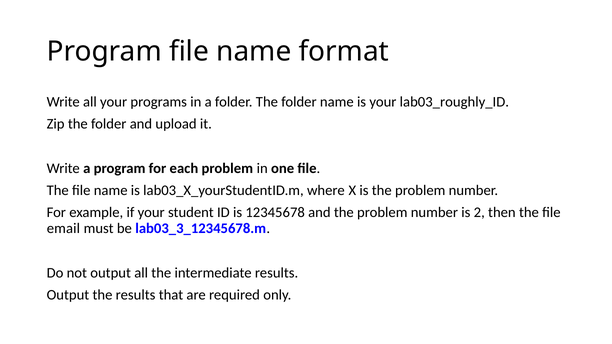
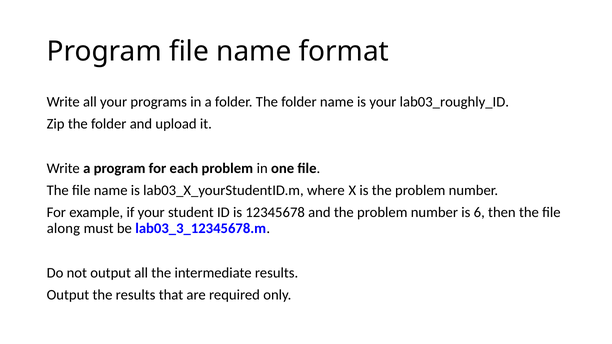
2: 2 -> 6
email: email -> along
